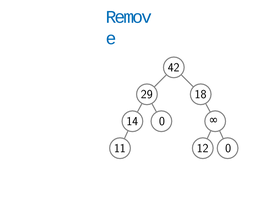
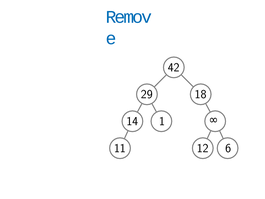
14 0: 0 -> 1
12 0: 0 -> 6
